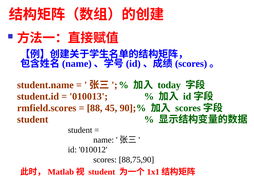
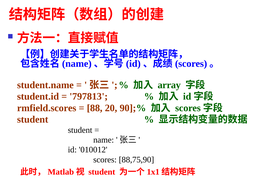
today: today -> array
010013: 010013 -> 797813
45: 45 -> 20
